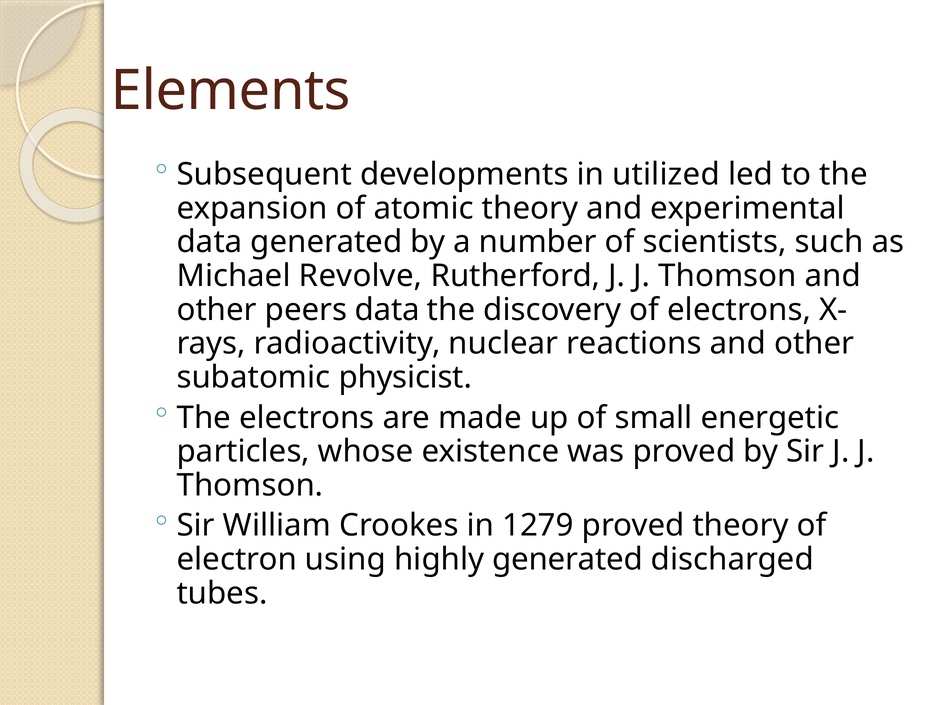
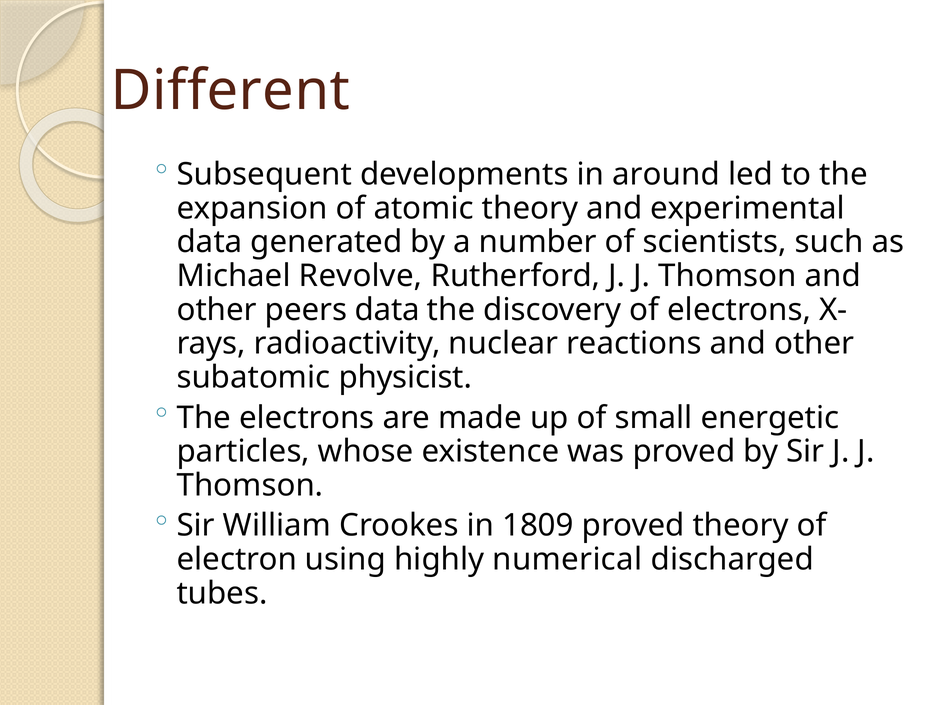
Elements: Elements -> Different
utilized: utilized -> around
1279: 1279 -> 1809
highly generated: generated -> numerical
